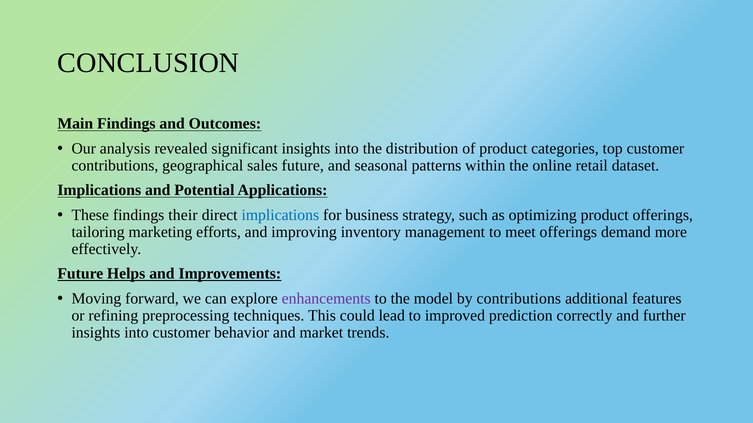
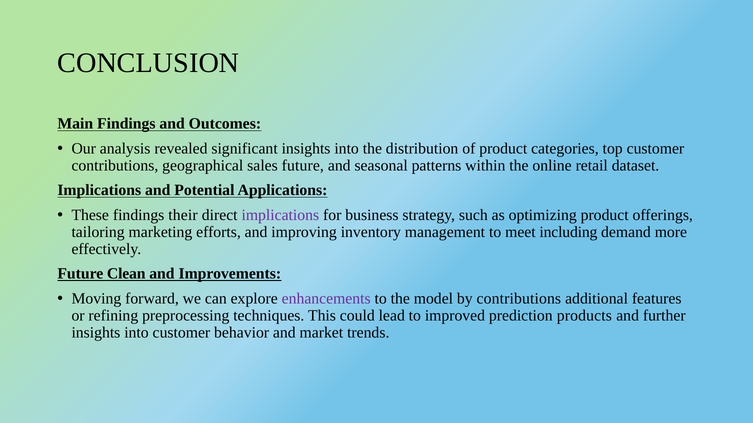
implications at (280, 215) colour: blue -> purple
meet offerings: offerings -> including
Helps: Helps -> Clean
correctly: correctly -> products
